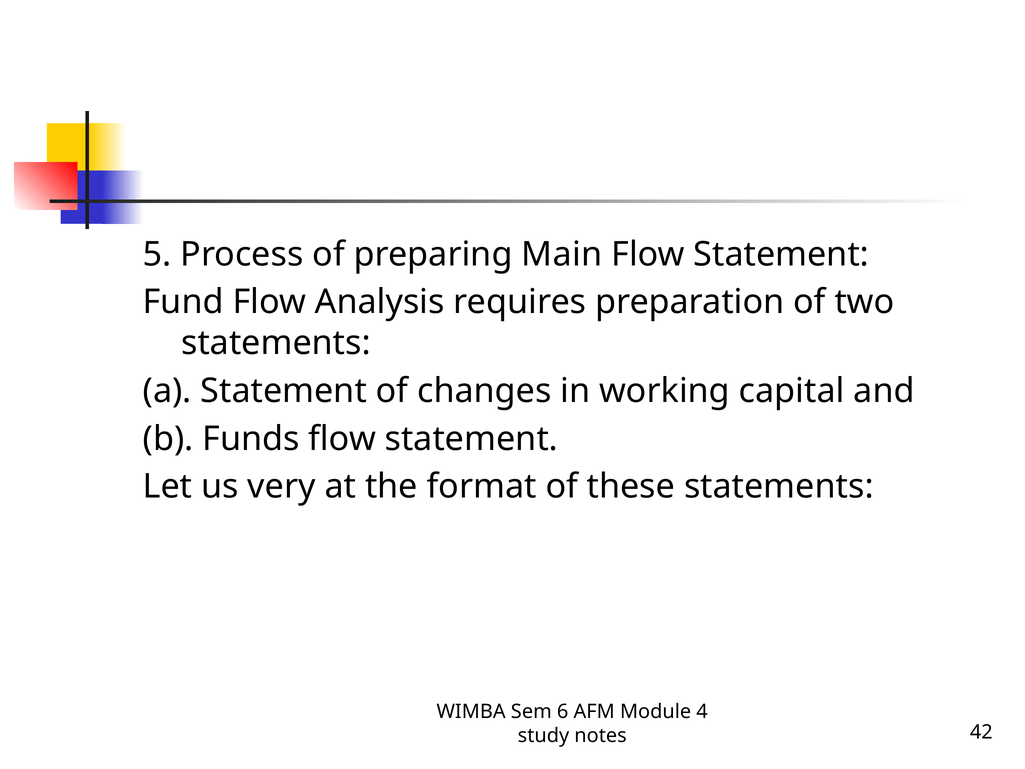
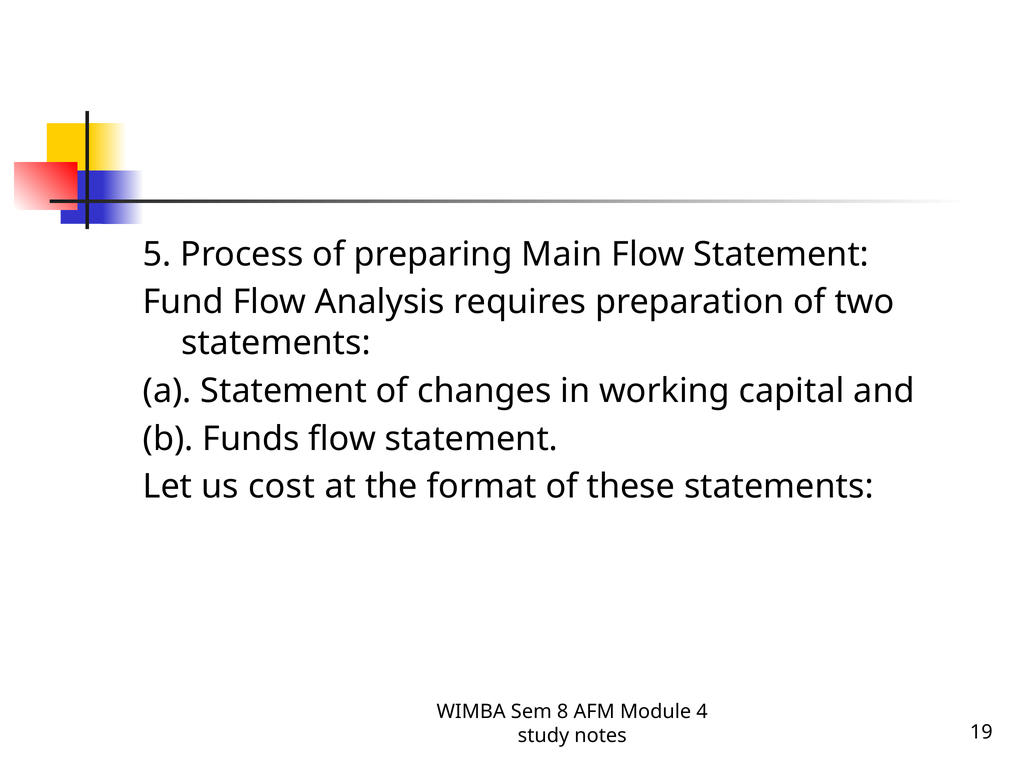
very: very -> cost
6: 6 -> 8
42: 42 -> 19
